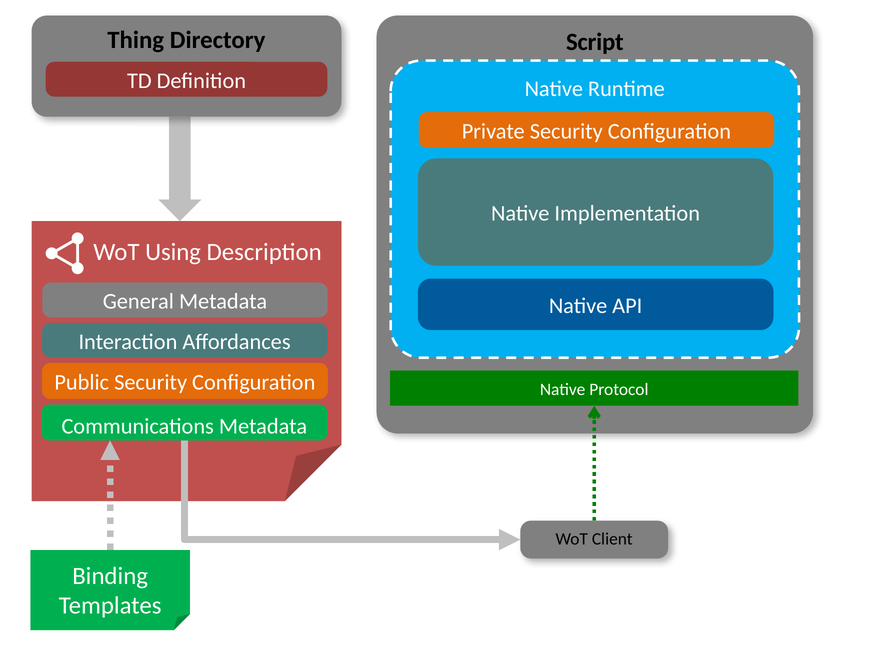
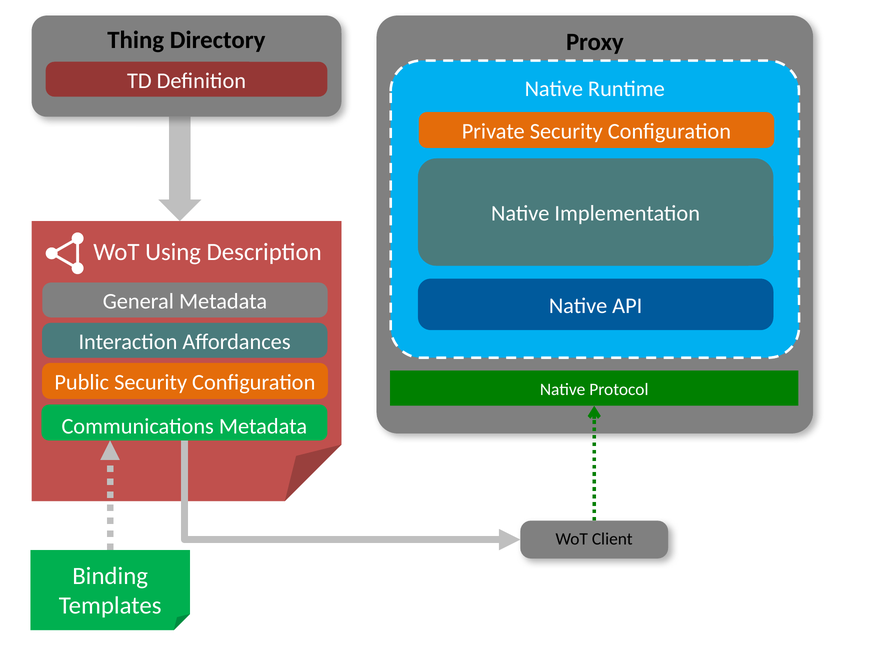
Script: Script -> Proxy
